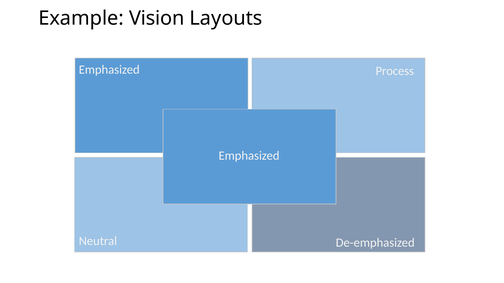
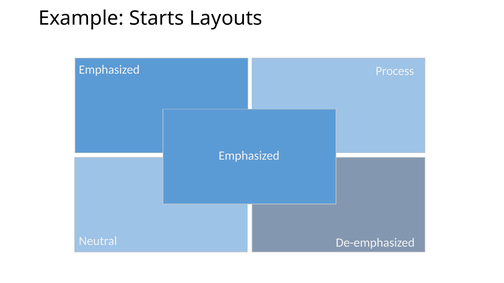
Vision: Vision -> Starts
